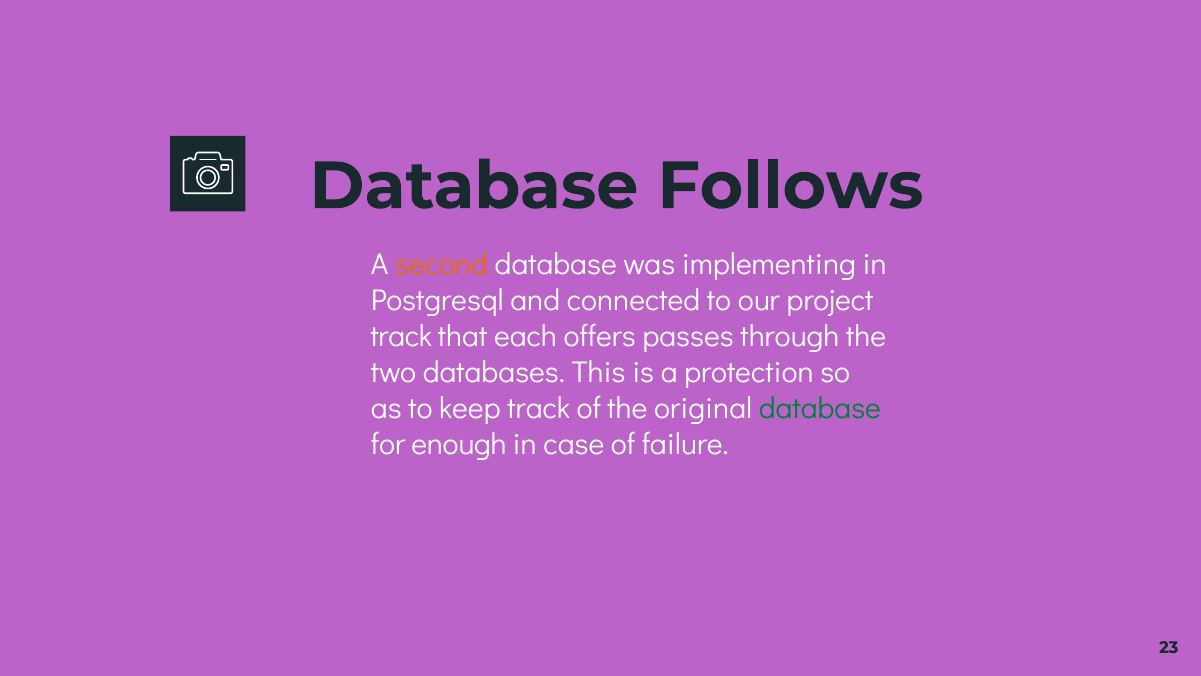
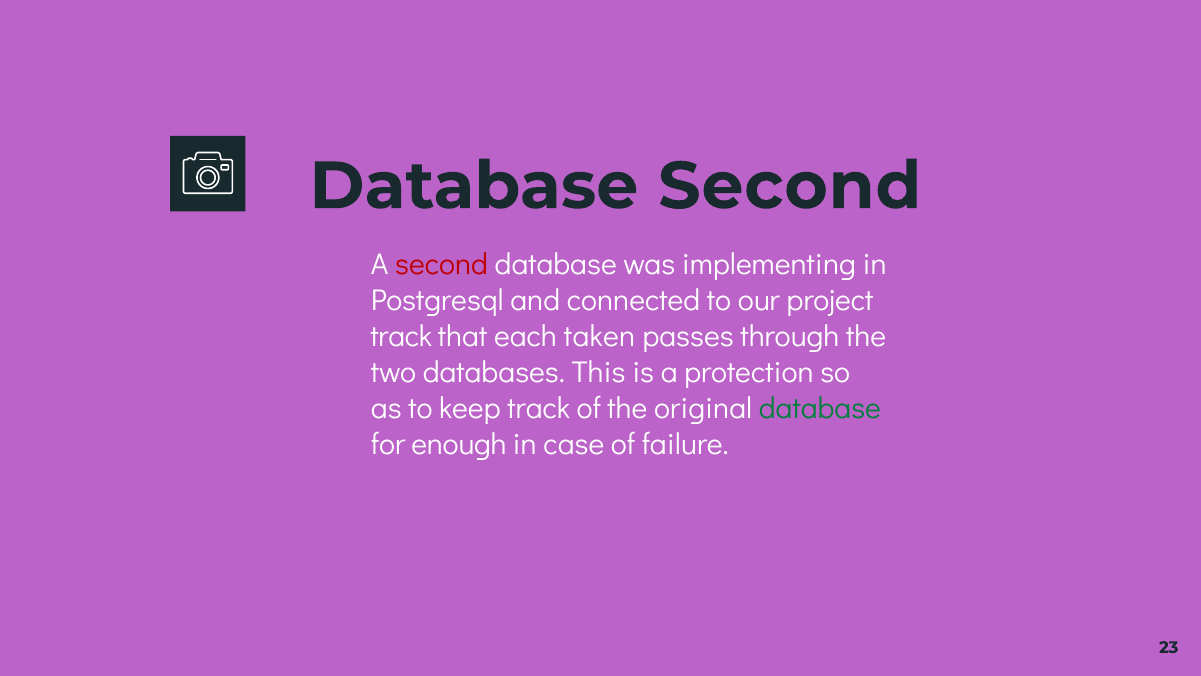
Database Follows: Follows -> Second
second at (442, 264) colour: orange -> red
offers: offers -> taken
